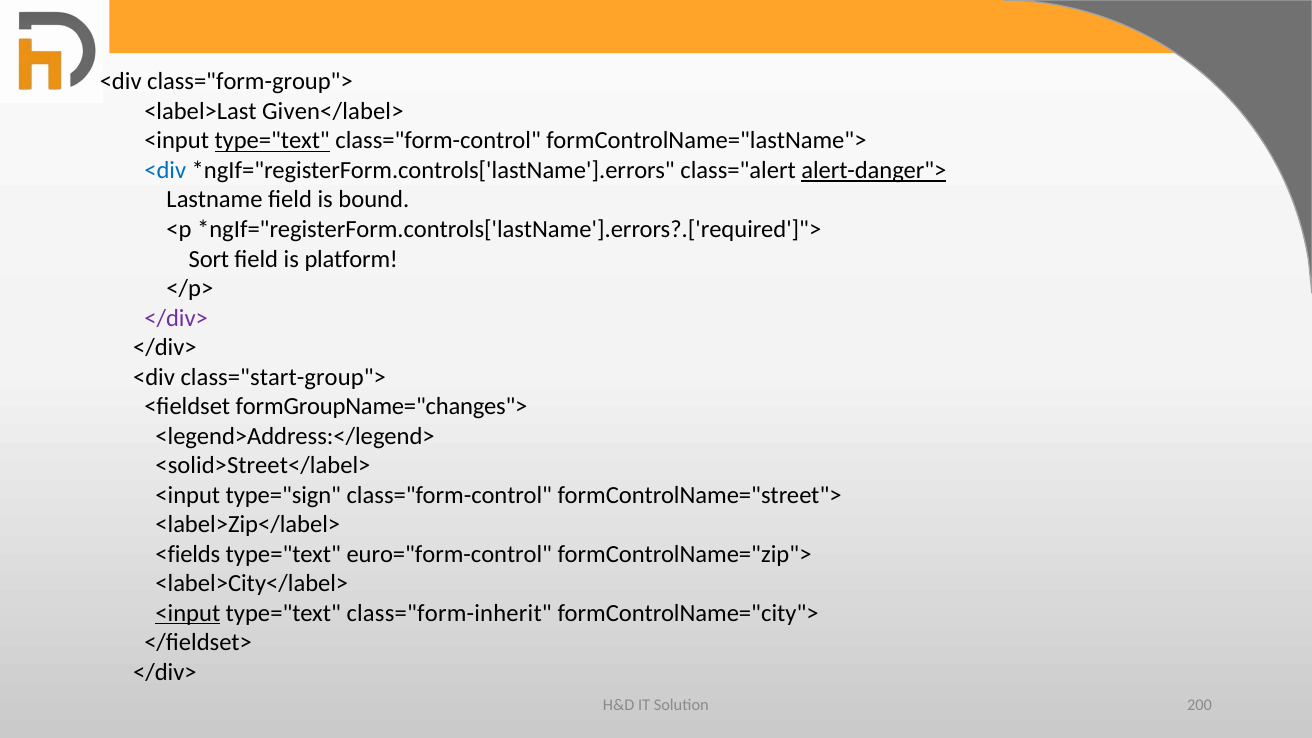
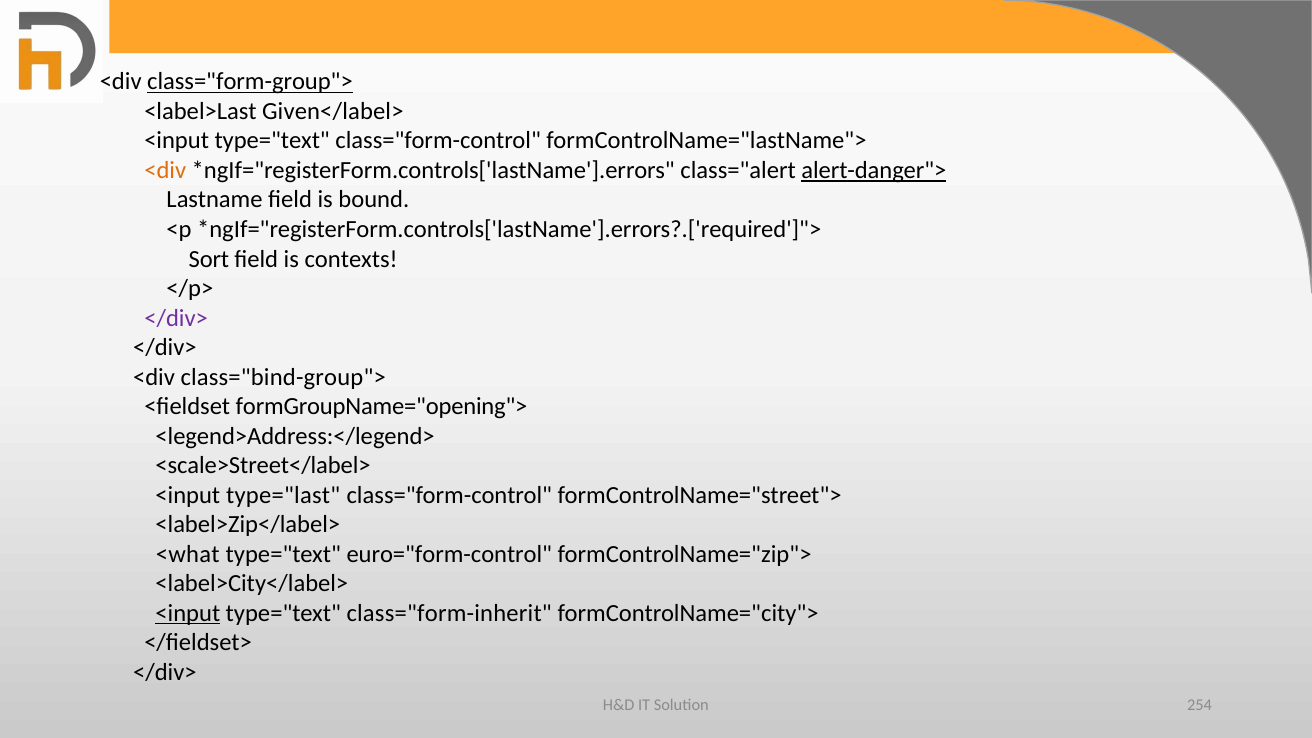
class="form-group"> underline: none -> present
type="text at (272, 141) underline: present -> none
<div at (165, 170) colour: blue -> orange
platform: platform -> contexts
class="start-group">: class="start-group"> -> class="bind-group">
formGroupName="changes">: formGroupName="changes"> -> formGroupName="opening">
<solid>Street</label>: <solid>Street</label> -> <scale>Street</label>
type="sign: type="sign -> type="last
<fields: <fields -> <what
200: 200 -> 254
